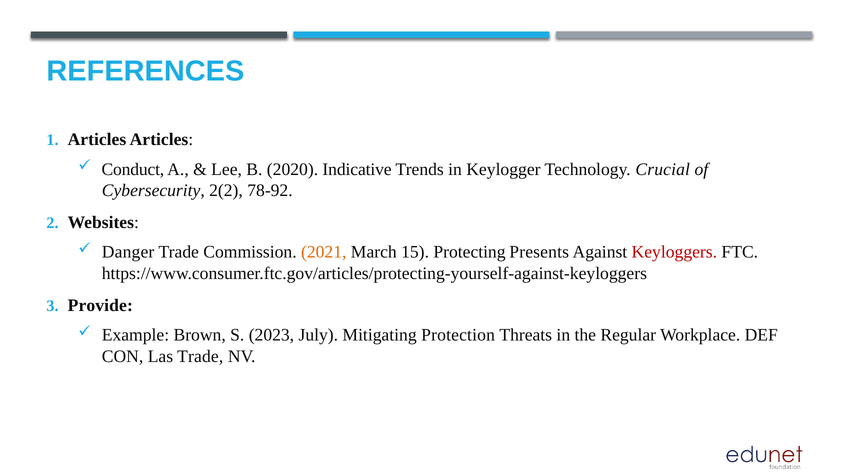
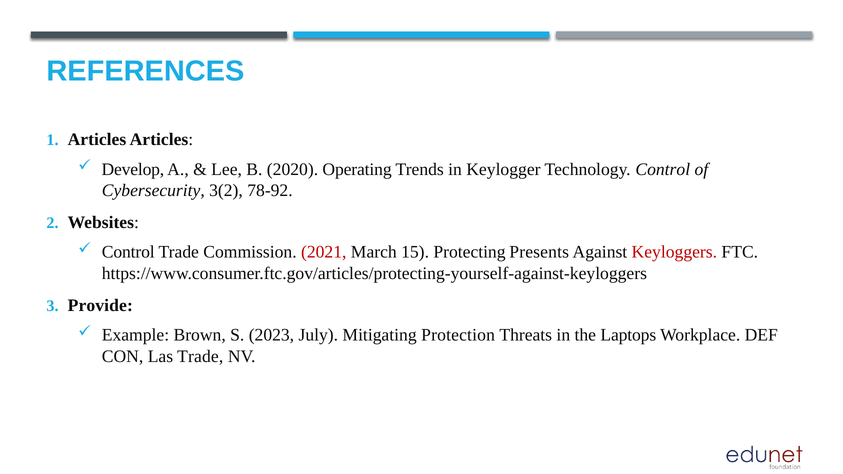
Conduct: Conduct -> Develop
Indicative: Indicative -> Operating
Technology Crucial: Crucial -> Control
2(2: 2(2 -> 3(2
Danger at (128, 252): Danger -> Control
2021 colour: orange -> red
Regular: Regular -> Laptops
